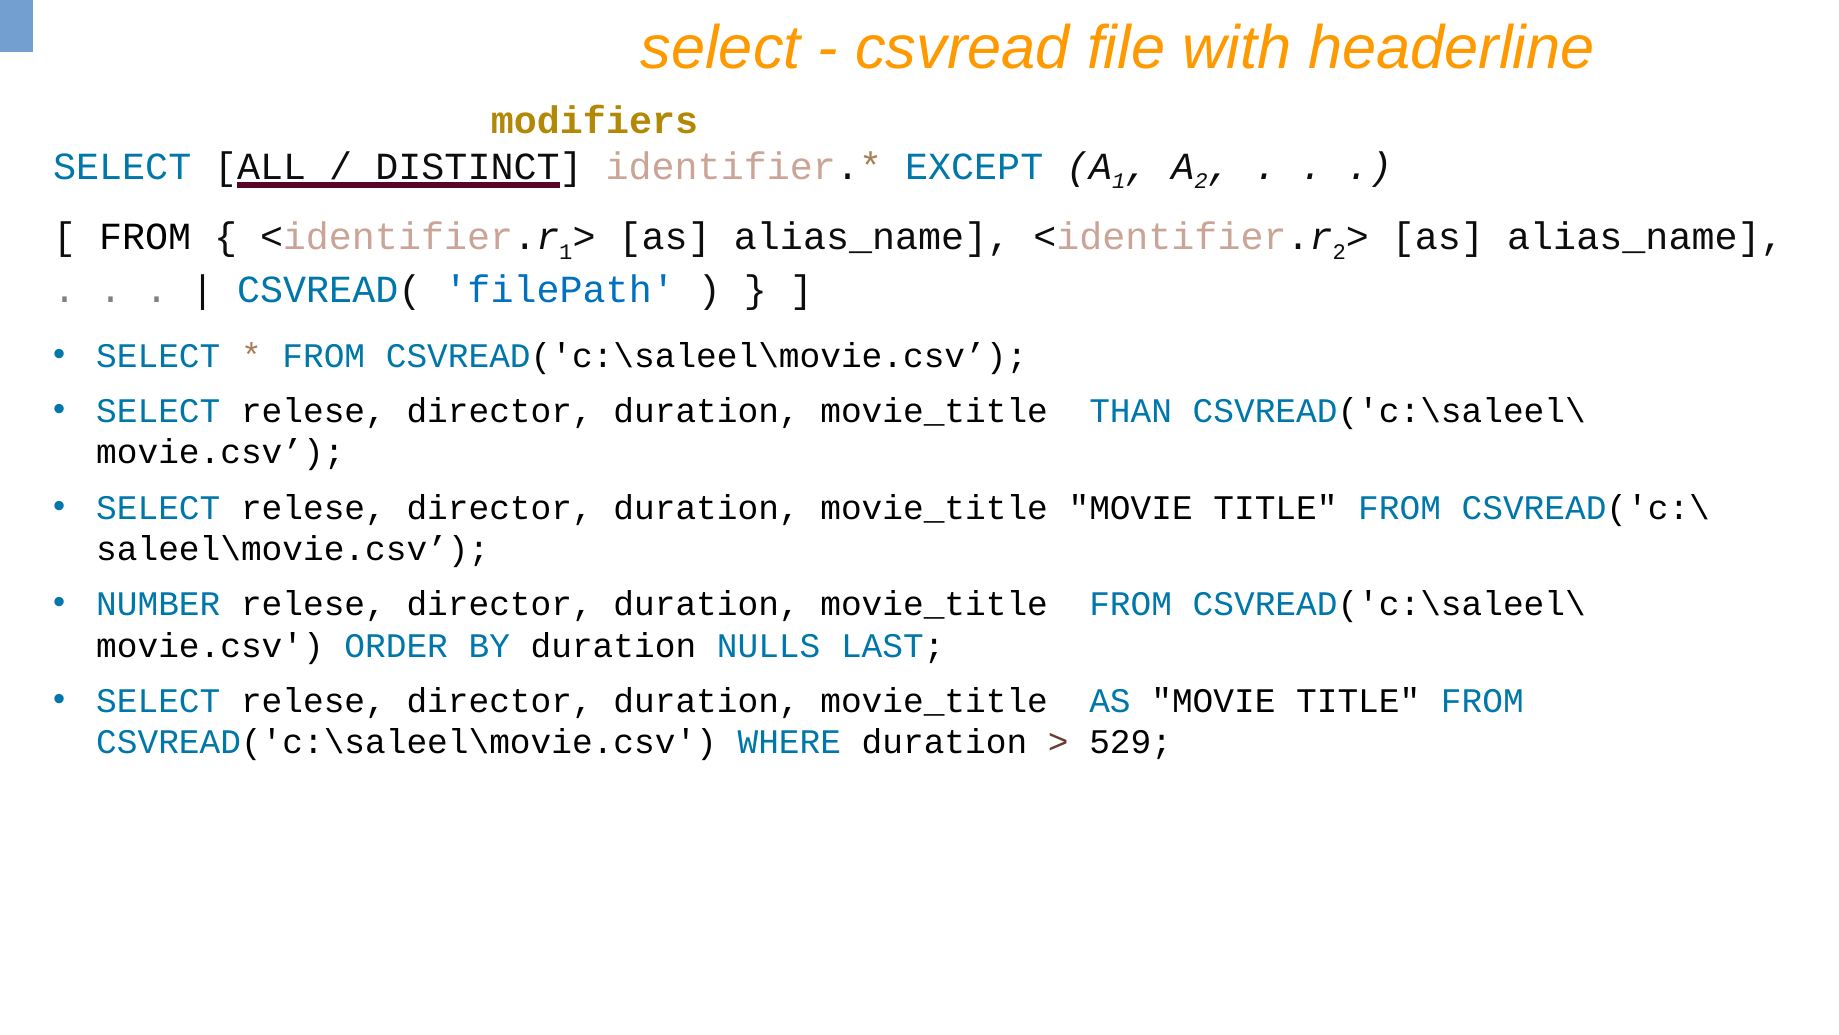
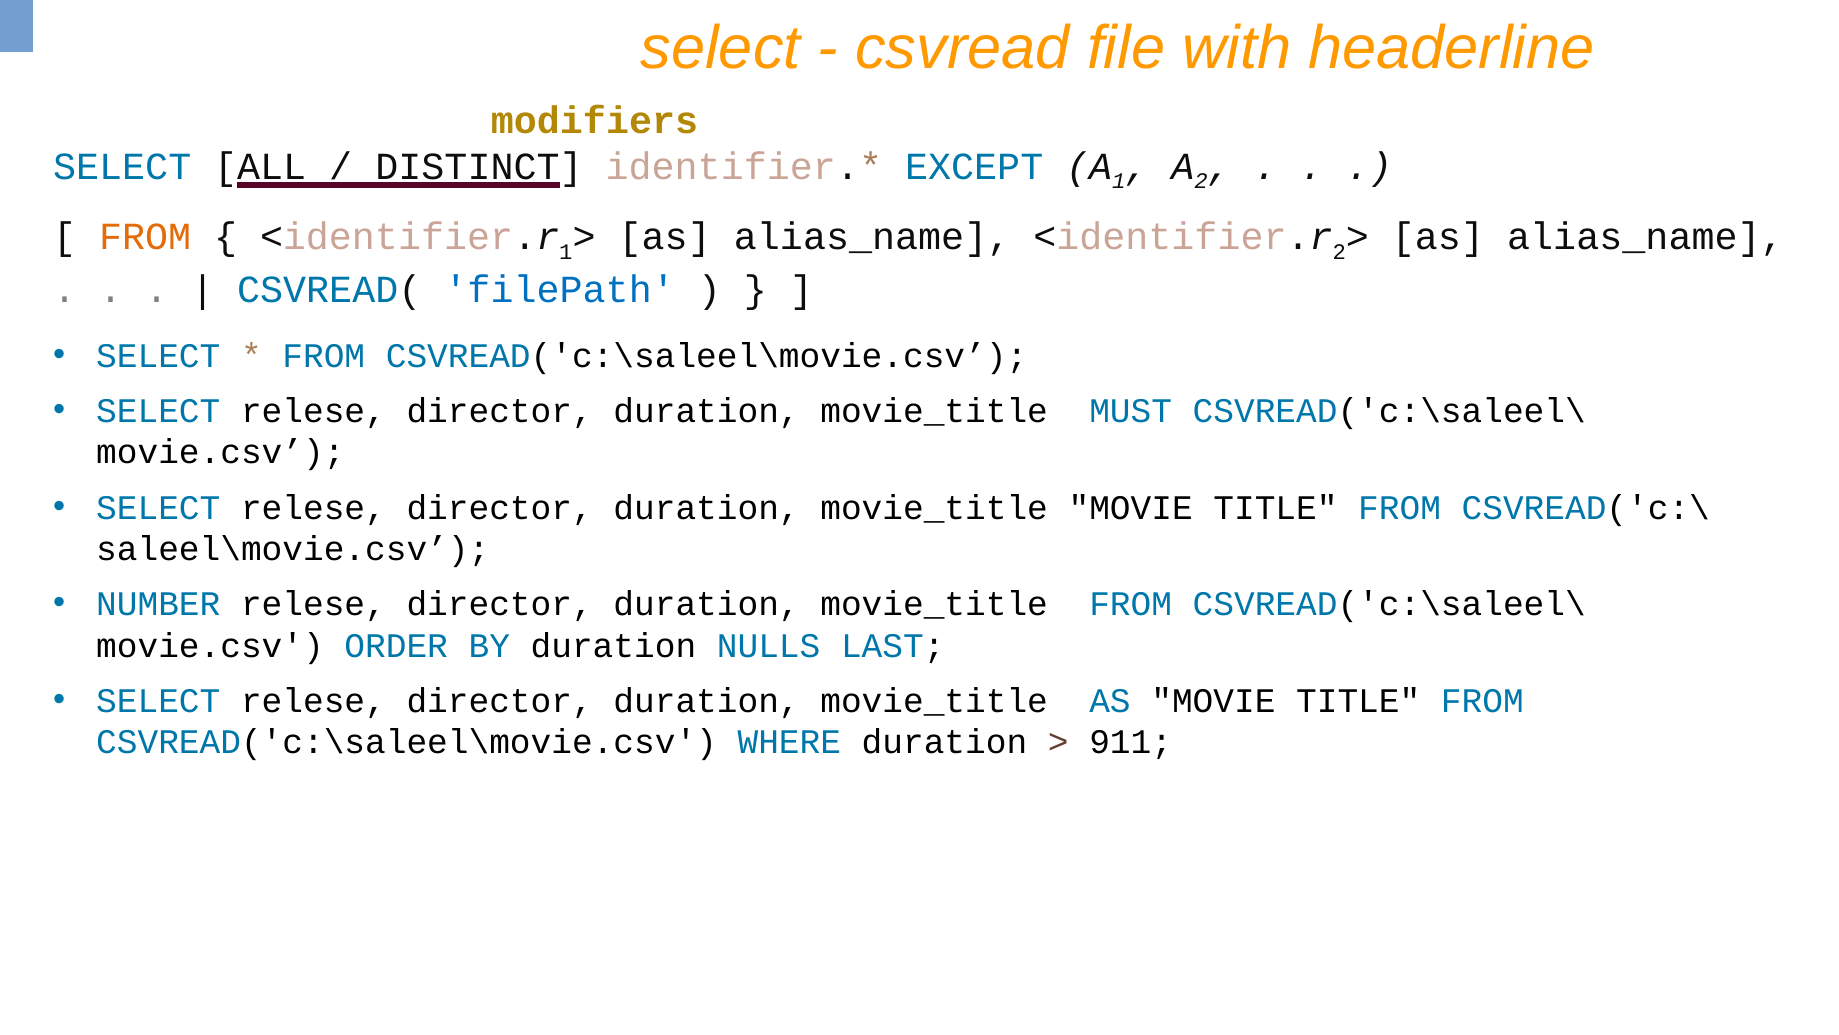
FROM at (145, 237) colour: black -> orange
THAN: THAN -> MUST
529: 529 -> 911
